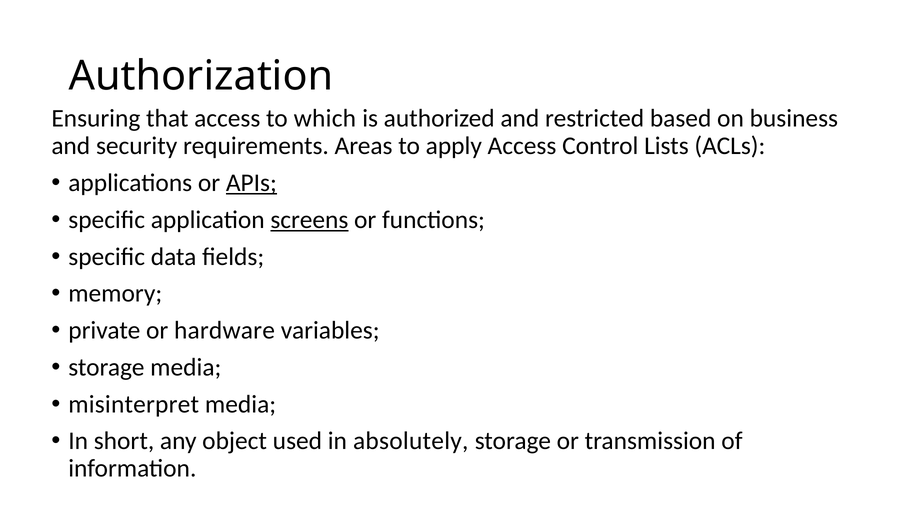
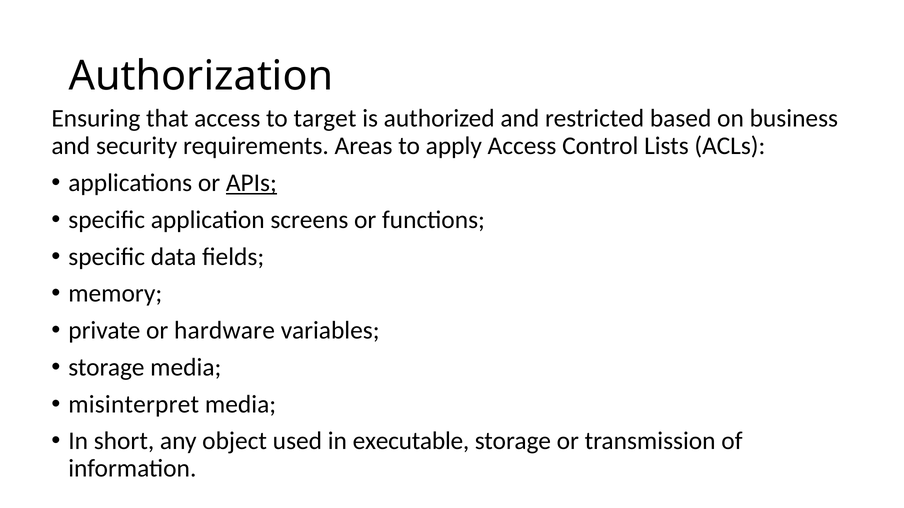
which: which -> target
screens underline: present -> none
absolutely: absolutely -> executable
